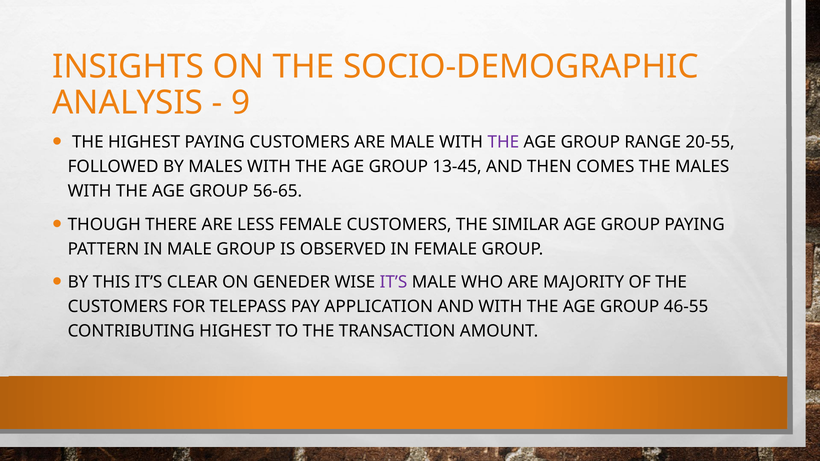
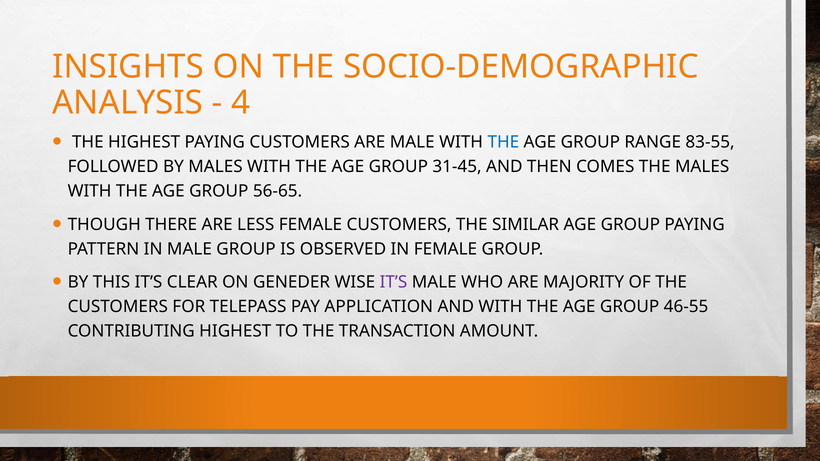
9: 9 -> 4
THE at (503, 142) colour: purple -> blue
20-55: 20-55 -> 83-55
13-45: 13-45 -> 31-45
